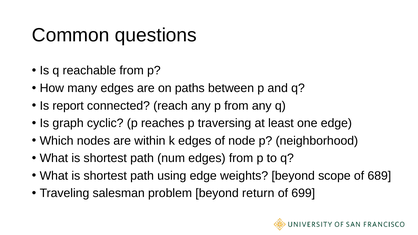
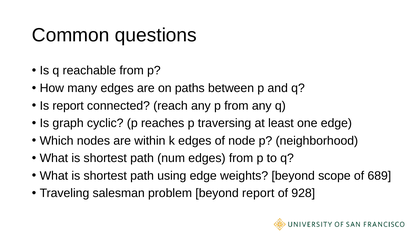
beyond return: return -> report
699: 699 -> 928
